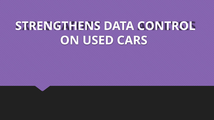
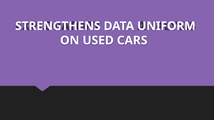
CONTROL: CONTROL -> UNIFORM
